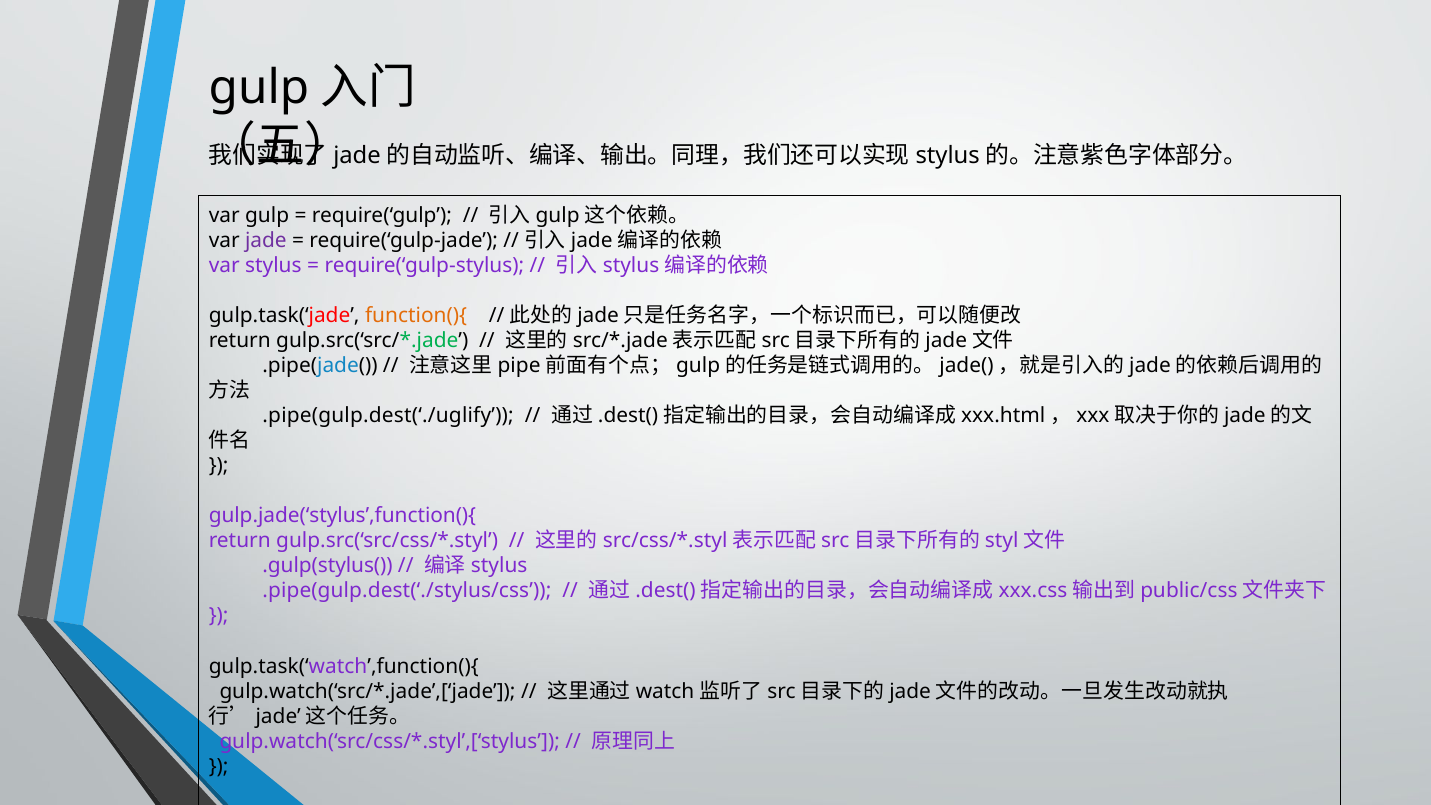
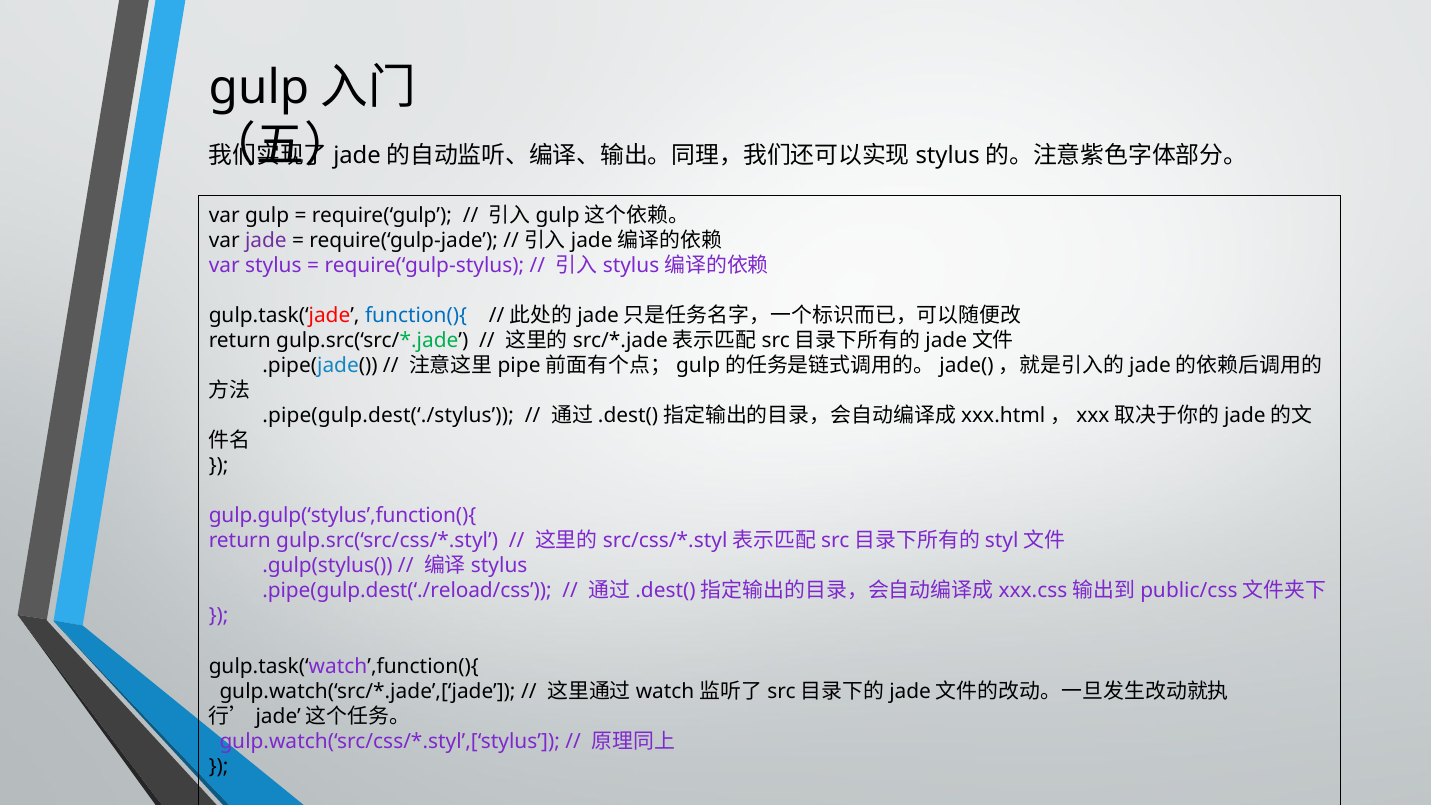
function(){ colour: orange -> blue
.pipe(gulp.dest(‘./uglify: .pipe(gulp.dest(‘./uglify -> .pipe(gulp.dest(‘./stylus
gulp.jade(‘stylus’,function(){: gulp.jade(‘stylus’,function(){ -> gulp.gulp(‘stylus’,function(){
.pipe(gulp.dest(‘./stylus/css: .pipe(gulp.dest(‘./stylus/css -> .pipe(gulp.dest(‘./reload/css
